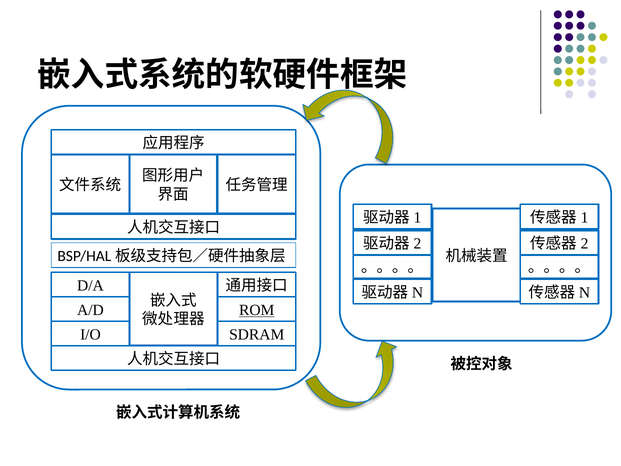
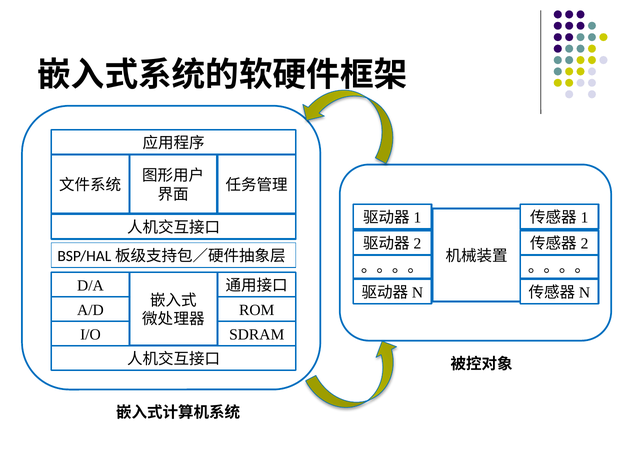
ROM underline: present -> none
